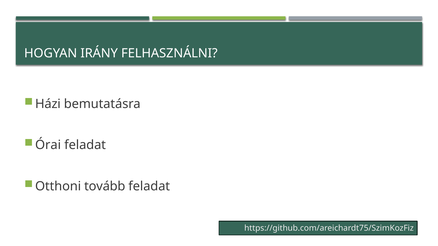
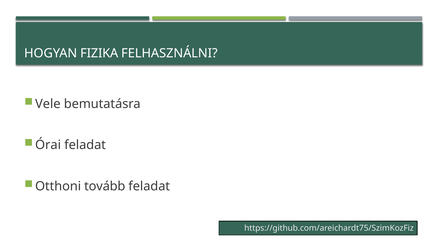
IRÁNY: IRÁNY -> FIZIKA
Házi: Házi -> Vele
